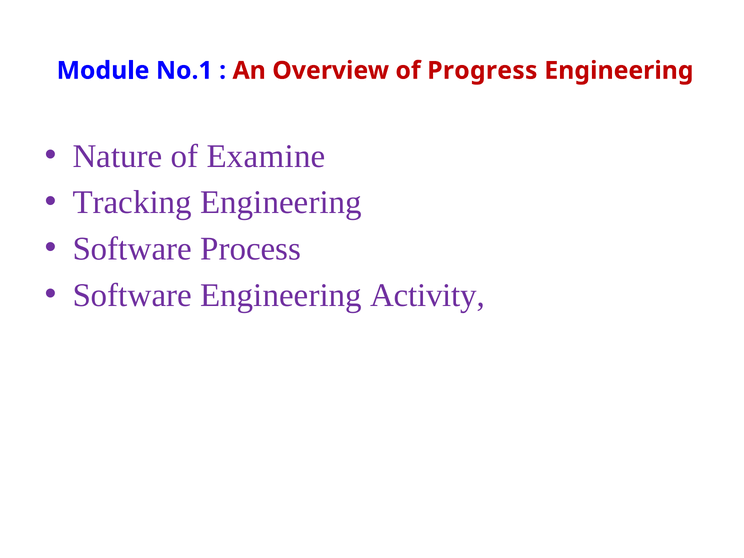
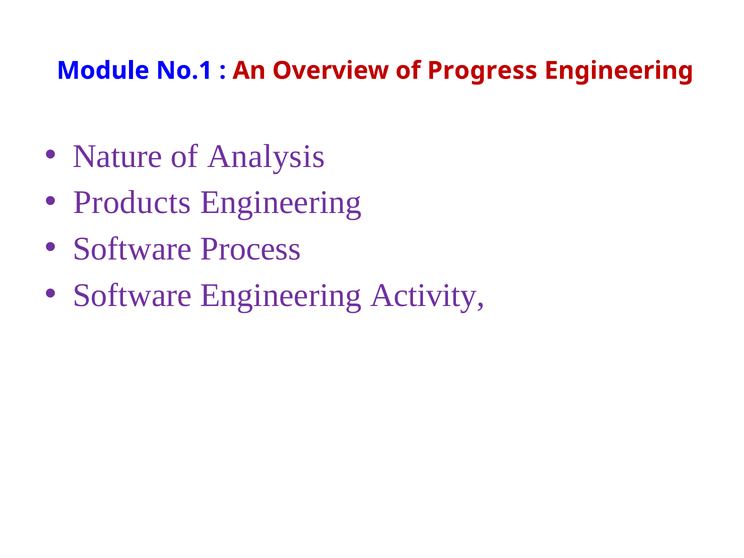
Examine: Examine -> Analysis
Tracking: Tracking -> Products
